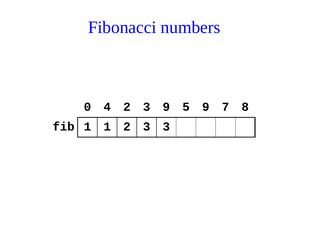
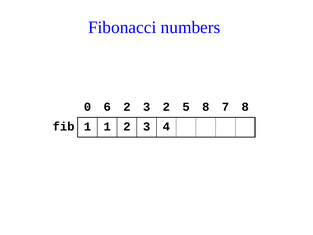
4: 4 -> 6
3 9: 9 -> 2
5 9: 9 -> 8
3 3: 3 -> 4
